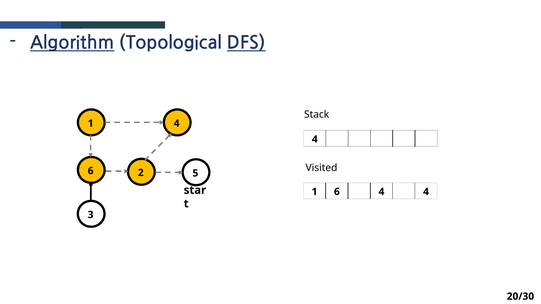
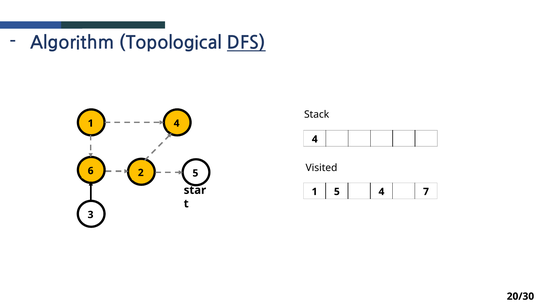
Algorithm underline: present -> none
1 6: 6 -> 5
4 4: 4 -> 7
